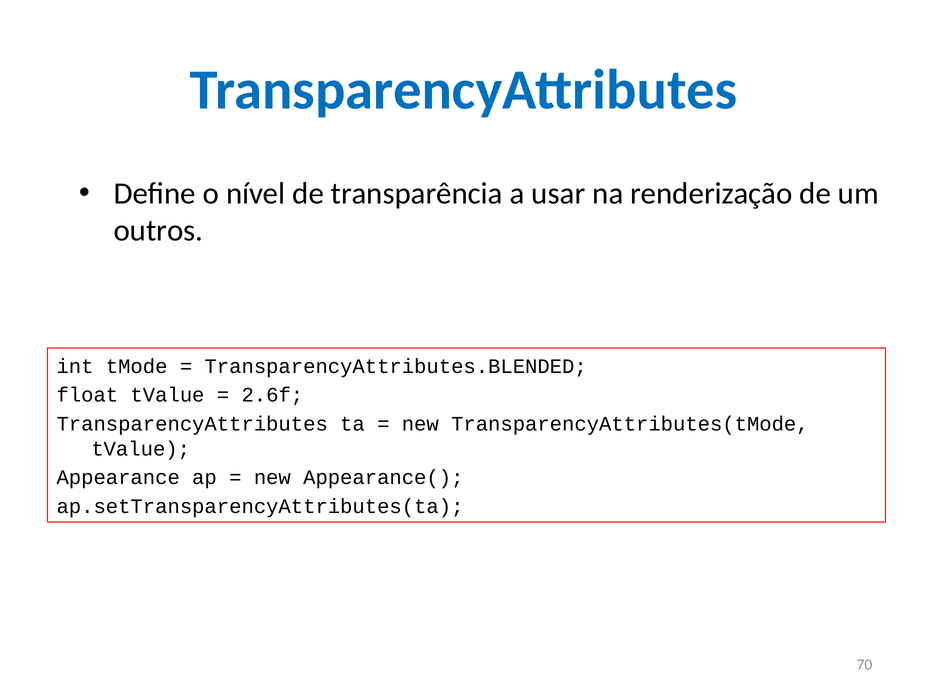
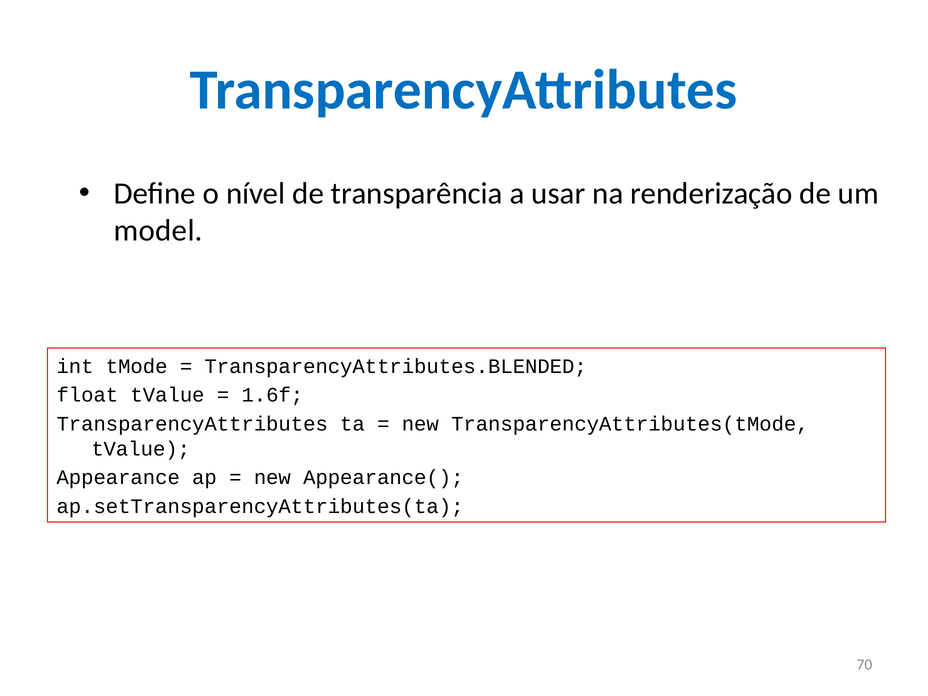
outros: outros -> model
2.6f: 2.6f -> 1.6f
